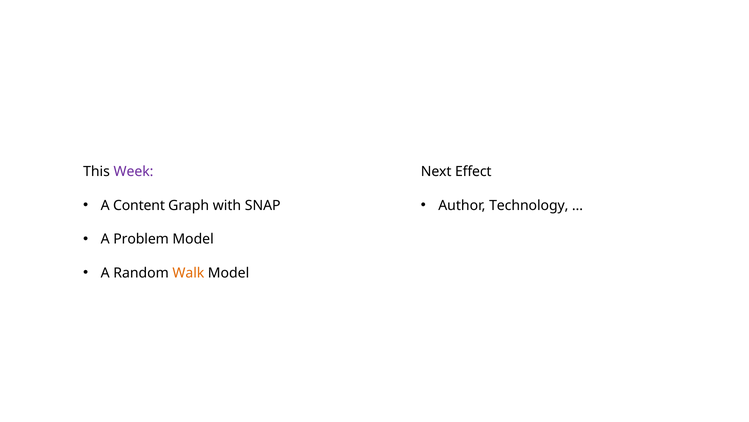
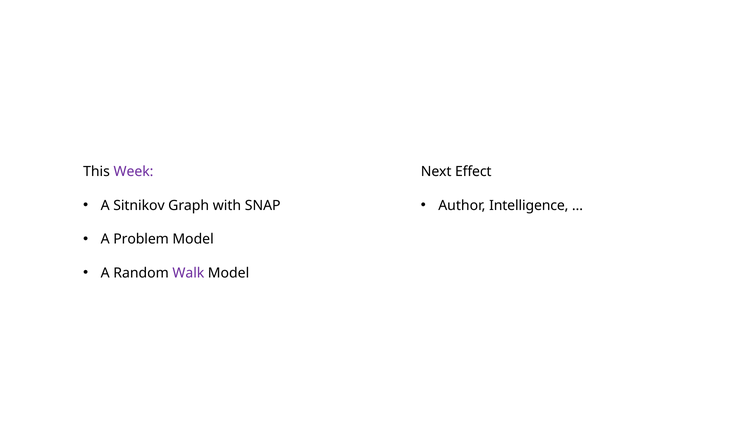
Content: Content -> Sitnikov
Technology: Technology -> Intelligence
Walk colour: orange -> purple
